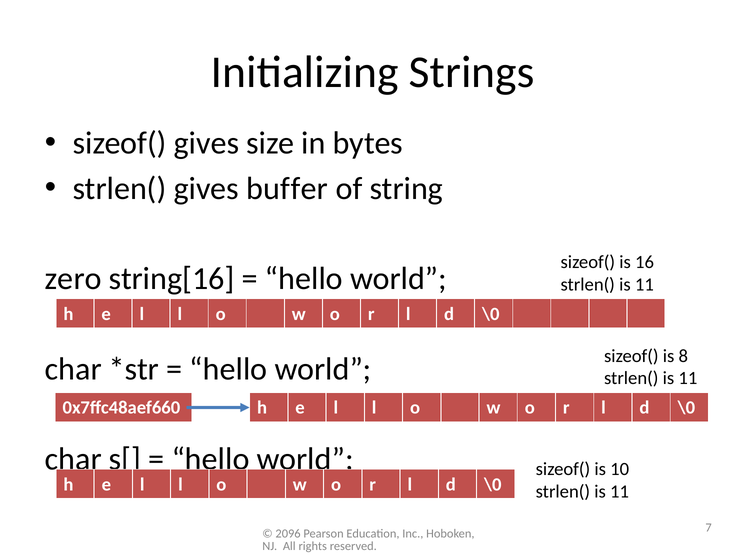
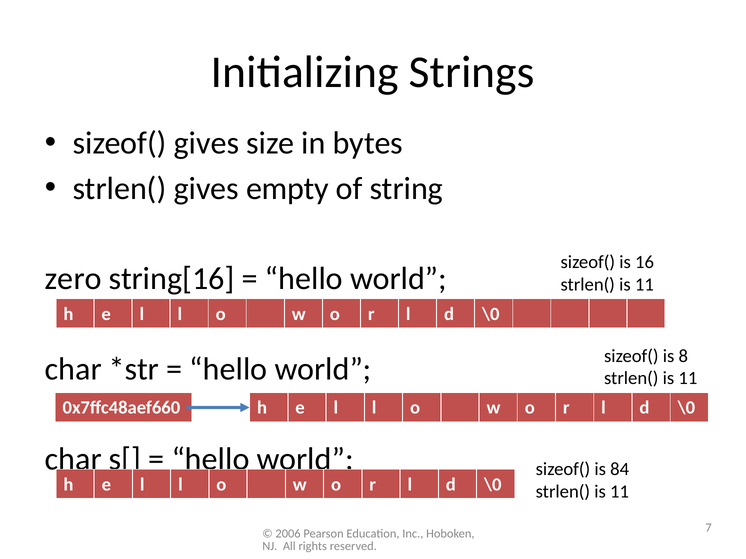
buffer: buffer -> empty
10: 10 -> 84
2096: 2096 -> 2006
